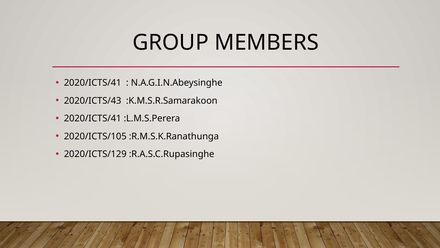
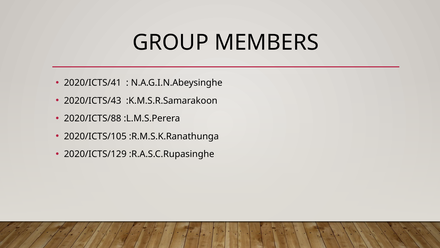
2020/ICTS/41 at (93, 118): 2020/ICTS/41 -> 2020/ICTS/88
